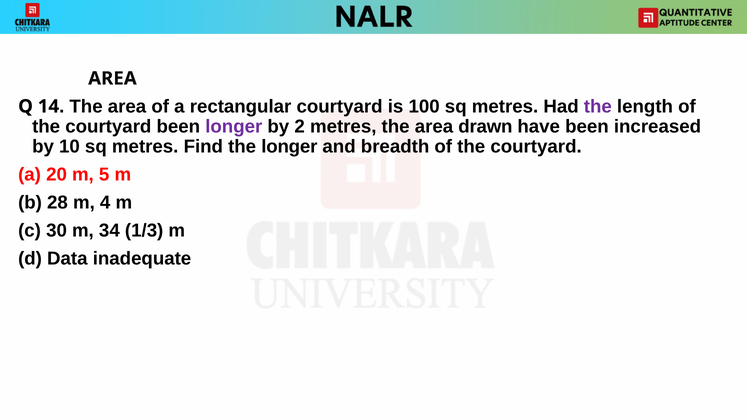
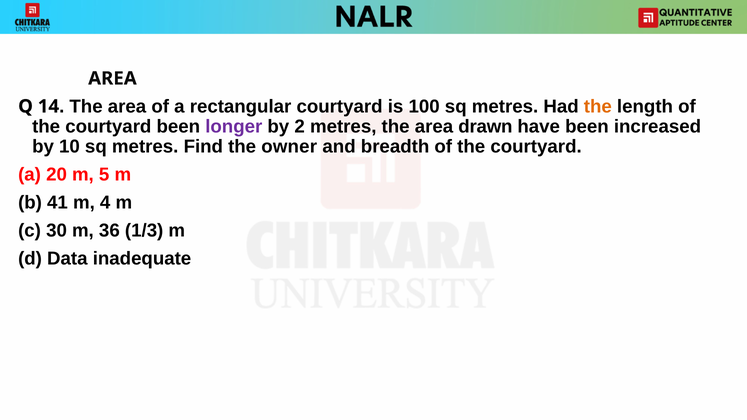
the at (598, 106) colour: purple -> orange
the longer: longer -> owner
28: 28 -> 41
34: 34 -> 36
